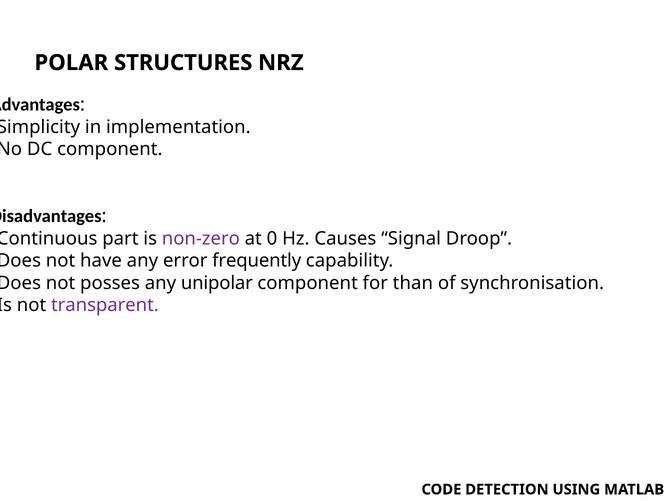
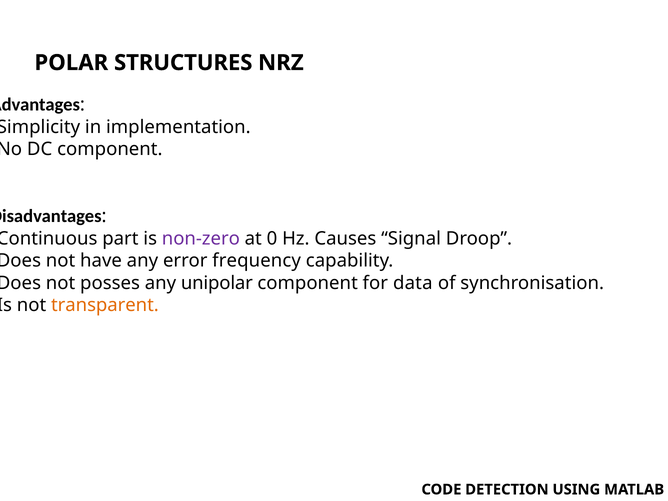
frequently: frequently -> frequency
than: than -> data
transparent colour: purple -> orange
